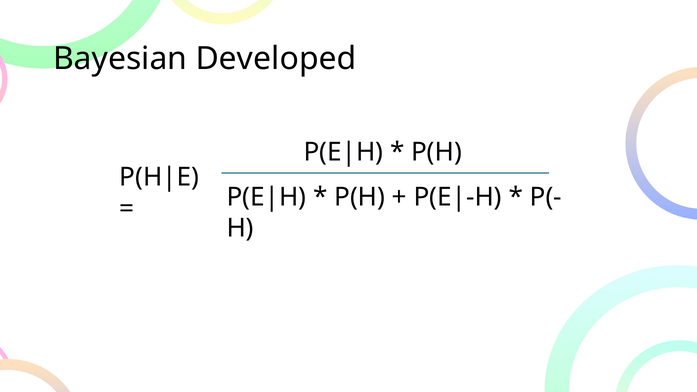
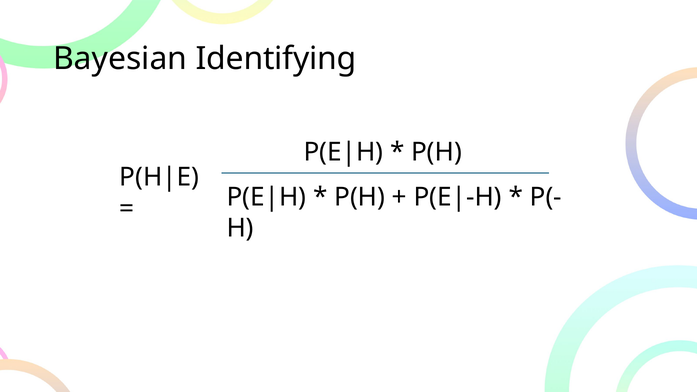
Developed: Developed -> Identifying
